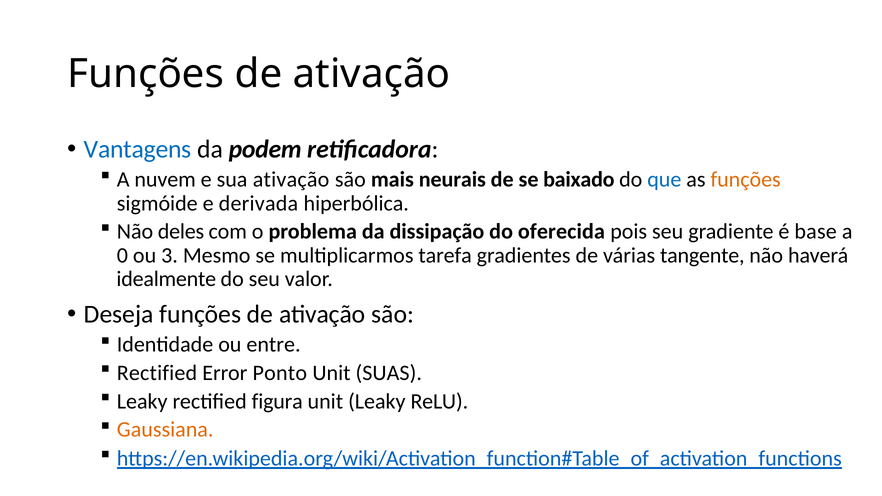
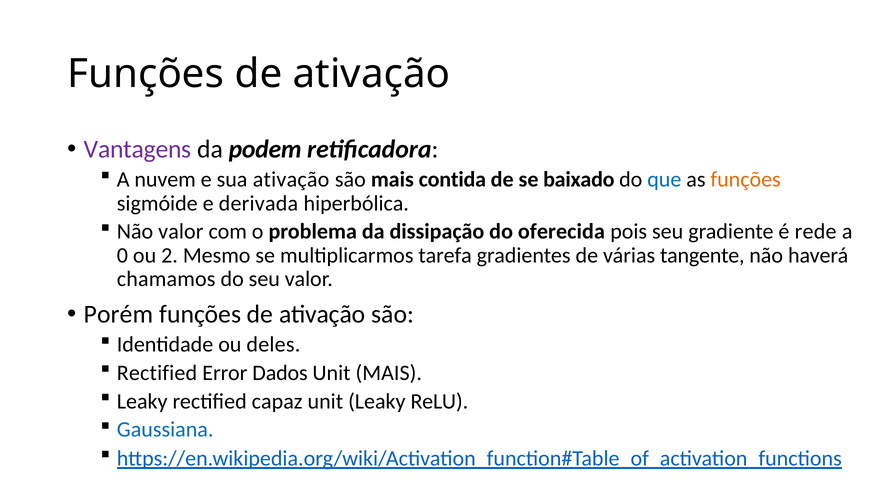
Vantagens colour: blue -> purple
neurais: neurais -> contida
Não deles: deles -> valor
base: base -> rede
3: 3 -> 2
idealmente: idealmente -> chamamos
Deseja: Deseja -> Porém
entre: entre -> deles
Ponto: Ponto -> Dados
Unit SUAS: SUAS -> MAIS
figura: figura -> capaz
Gaussiana colour: orange -> blue
